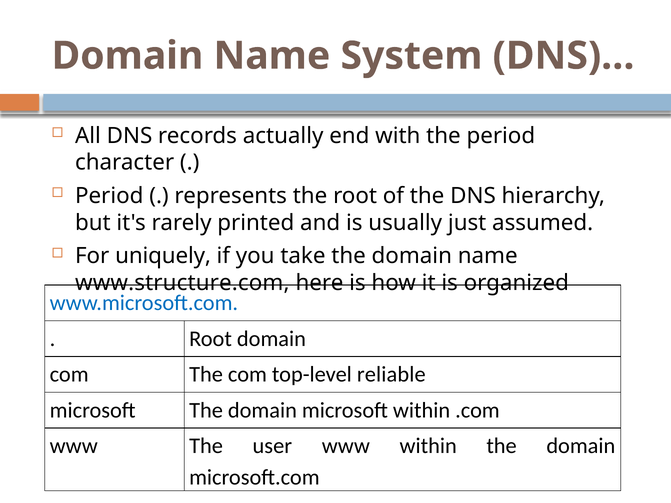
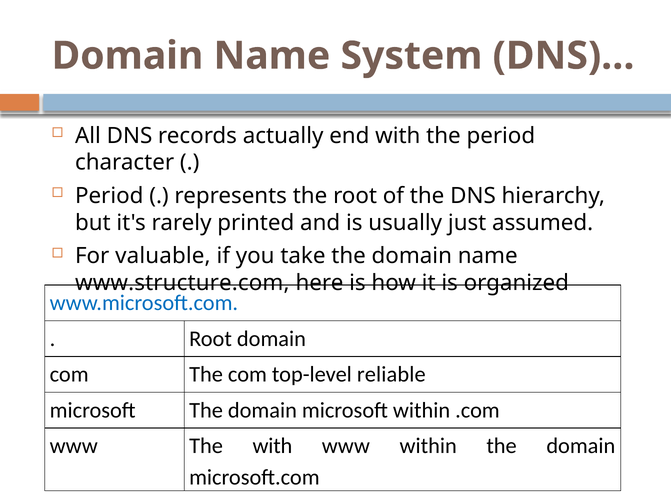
uniquely: uniquely -> valuable
The user: user -> with
